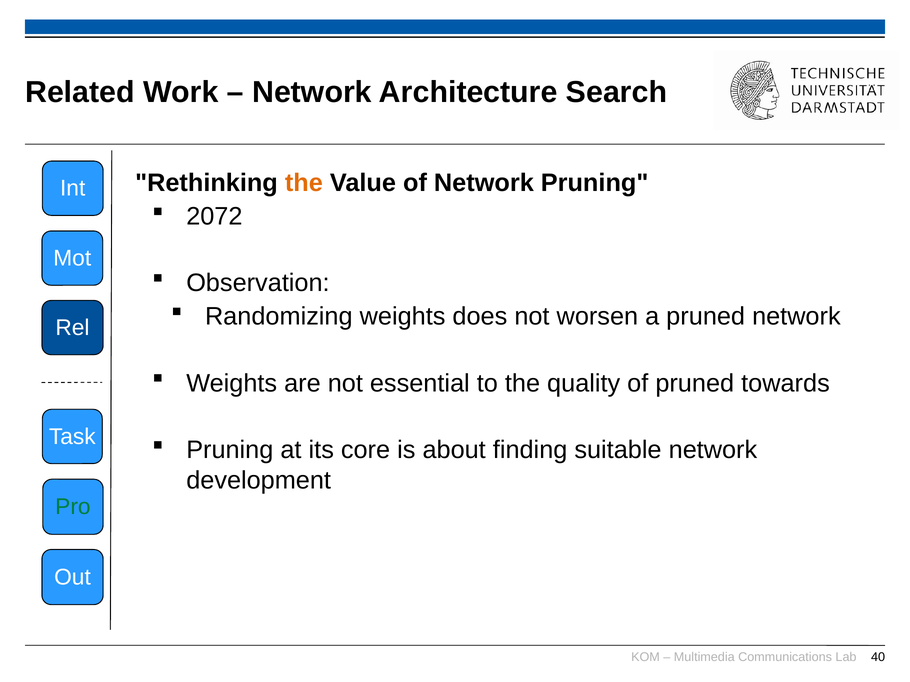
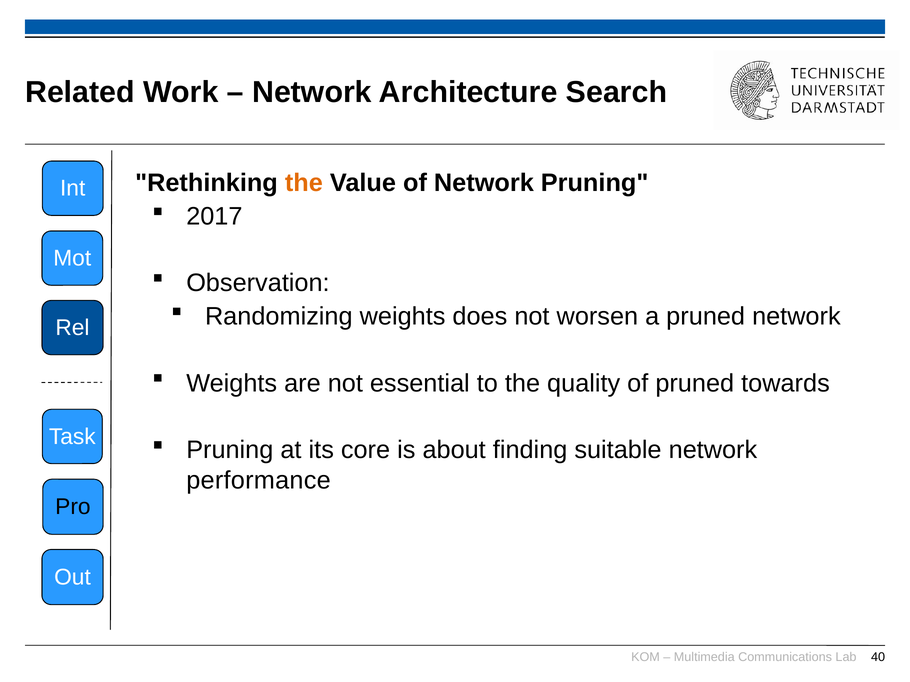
2072: 2072 -> 2017
development: development -> performance
Pro colour: green -> black
